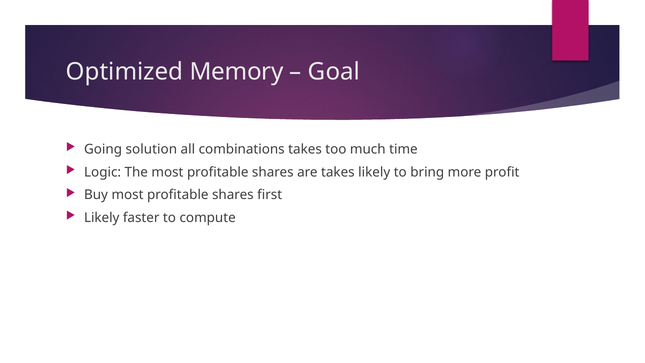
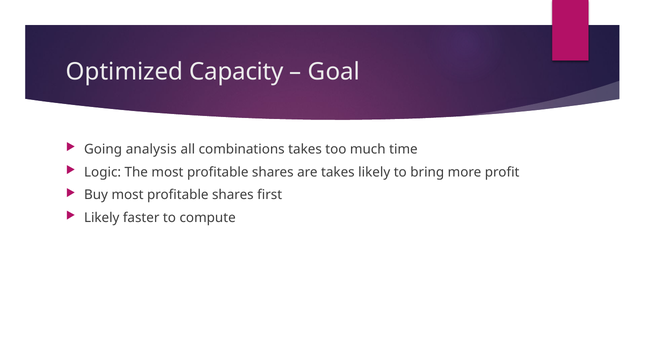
Memory: Memory -> Capacity
solution: solution -> analysis
